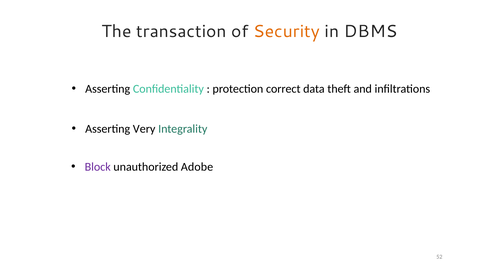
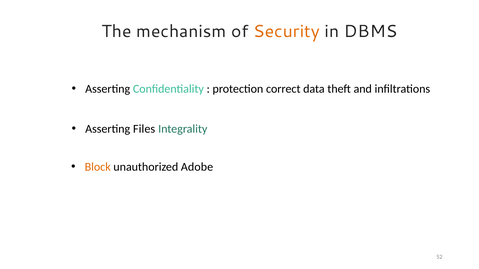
transaction: transaction -> mechanism
Very: Very -> Files
Block colour: purple -> orange
